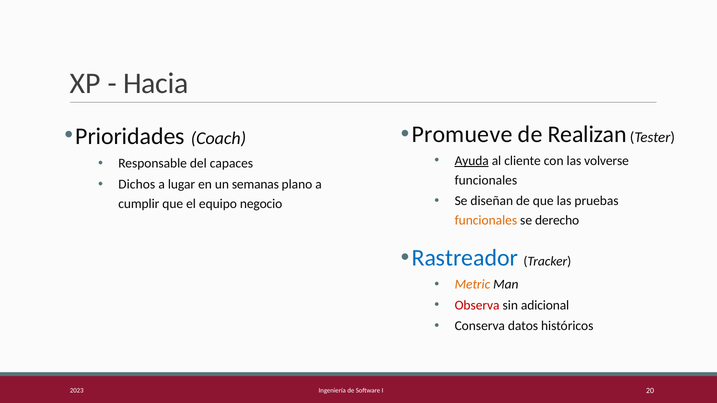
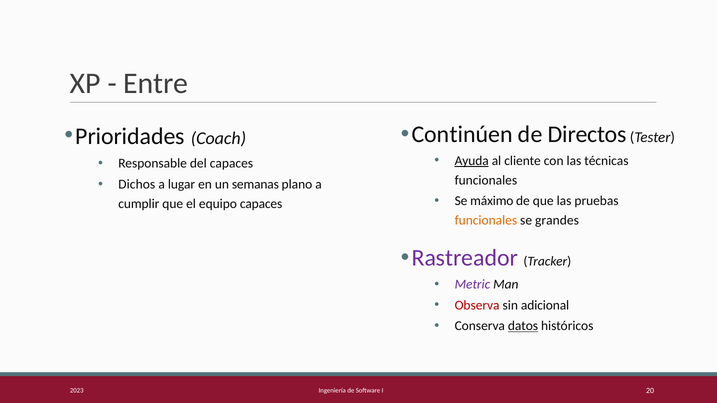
Hacia: Hacia -> Entre
Promueve: Promueve -> Continúen
Realizan: Realizan -> Directos
volverse: volverse -> técnicas
diseñan: diseñan -> máximo
equipo negocio: negocio -> capaces
derecho: derecho -> grandes
Rastreador colour: blue -> purple
Metric colour: orange -> purple
datos underline: none -> present
